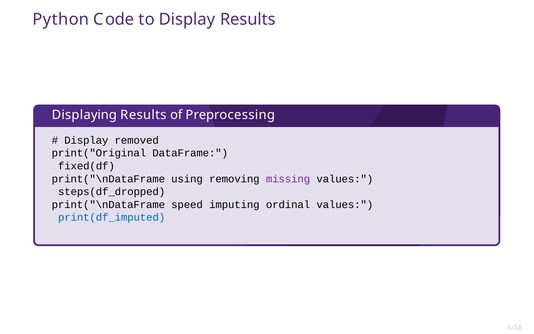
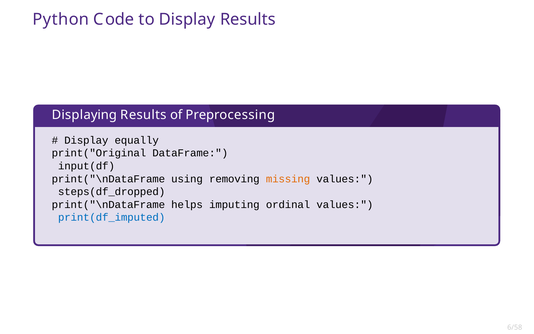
removed: removed -> equally
fixed(df: fixed(df -> input(df
missing colour: purple -> orange
speed: speed -> helps
